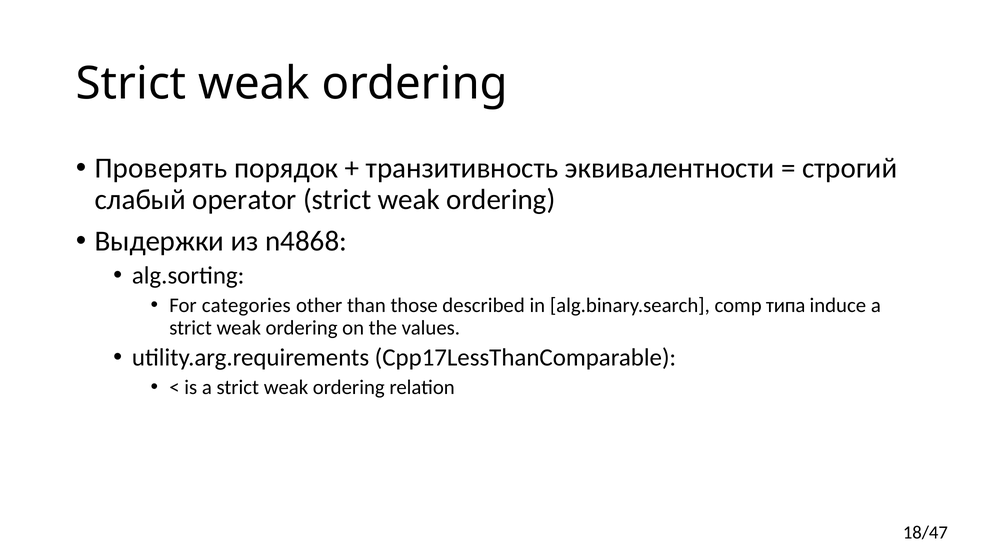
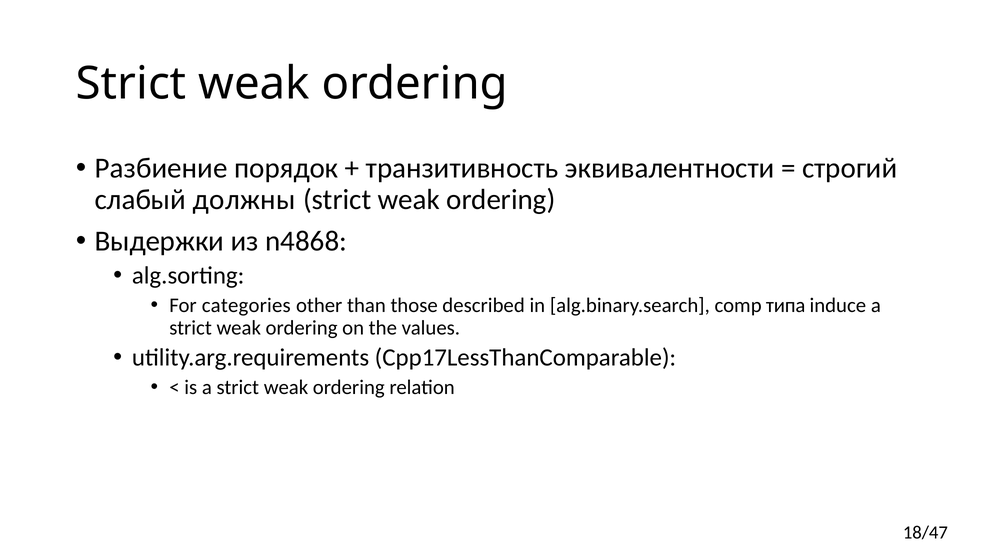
Проверять: Проверять -> Разбиение
operator: operator -> должны
